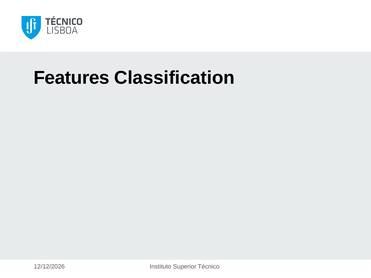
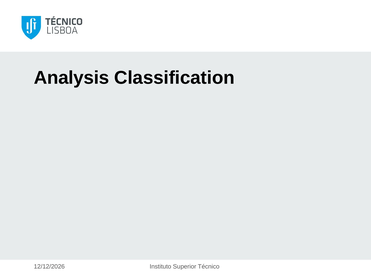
Features: Features -> Analysis
